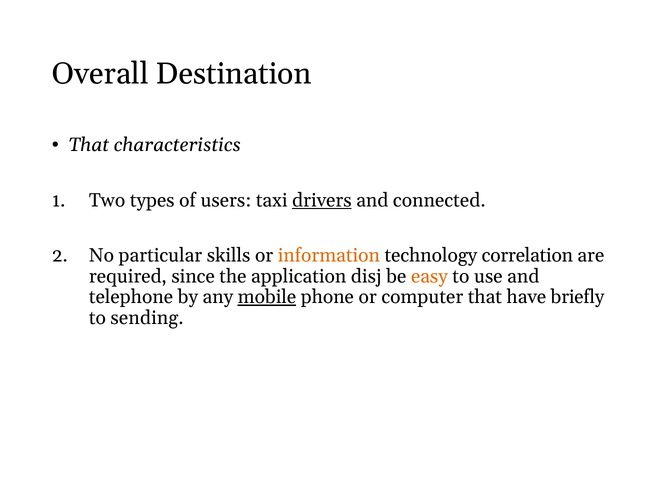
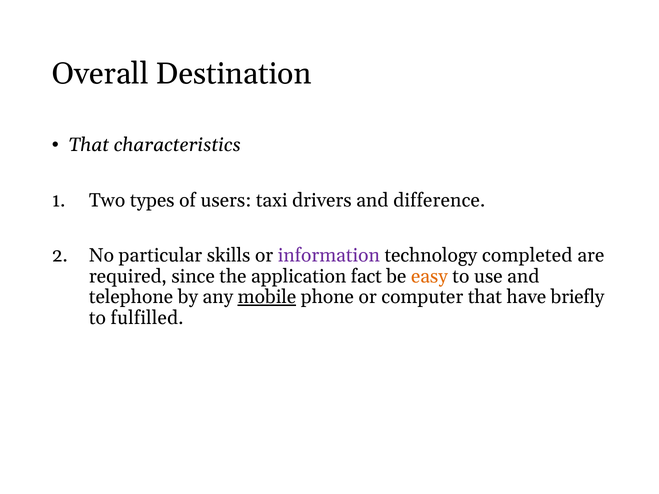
drivers underline: present -> none
connected: connected -> difference
information colour: orange -> purple
correlation: correlation -> completed
disj: disj -> fact
sending: sending -> fulfilled
